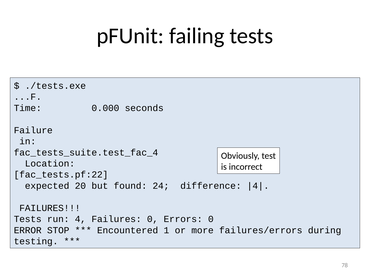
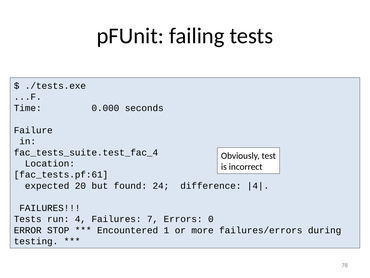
fac_tests.pf:22: fac_tests.pf:22 -> fac_tests.pf:61
Failures 0: 0 -> 7
